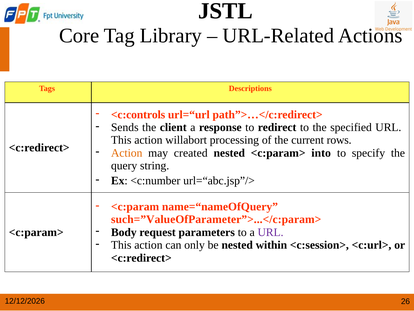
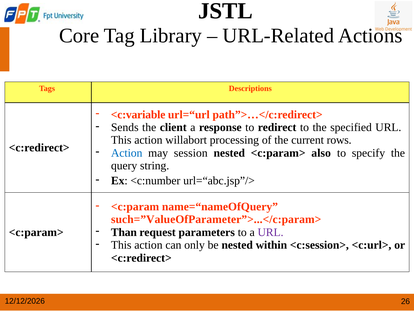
<c:controls: <c:controls -> <c:variable
Action at (127, 153) colour: orange -> blue
created: created -> session
into: into -> also
Body: Body -> Than
